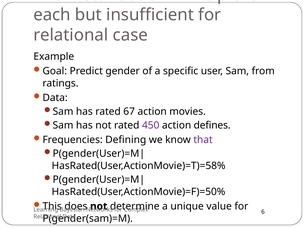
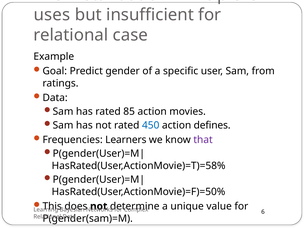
each: each -> uses
67: 67 -> 85
450 colour: purple -> blue
Defining: Defining -> Learners
